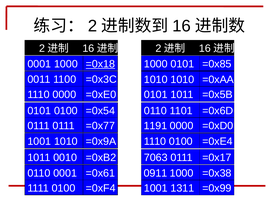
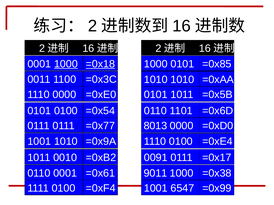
1000 at (66, 64) underline: none -> present
1191: 1191 -> 8013
7063: 7063 -> 0091
0911: 0911 -> 9011
1311: 1311 -> 6547
